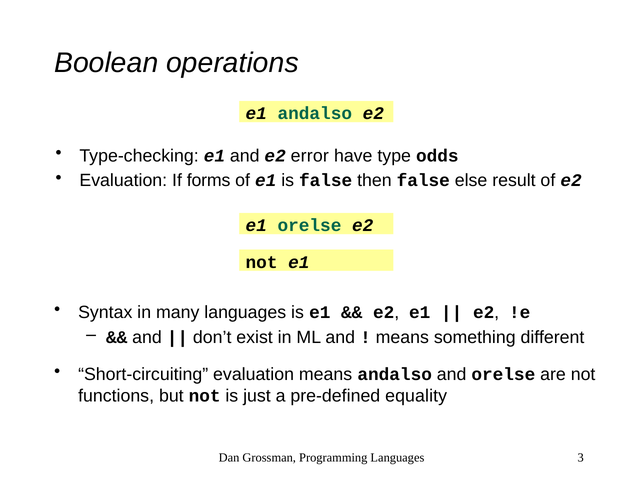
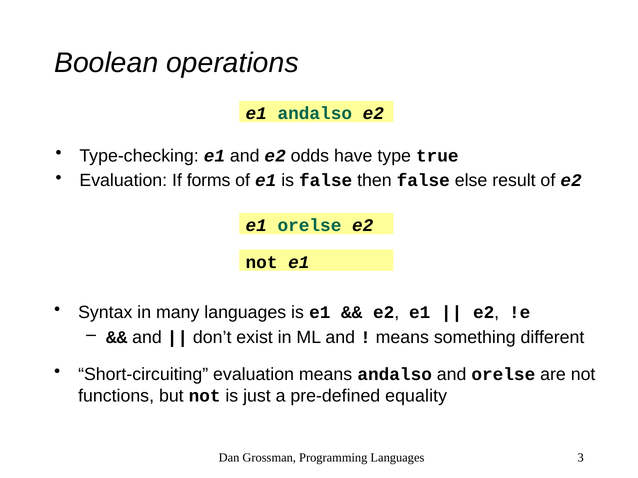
error: error -> odds
odds: odds -> true
